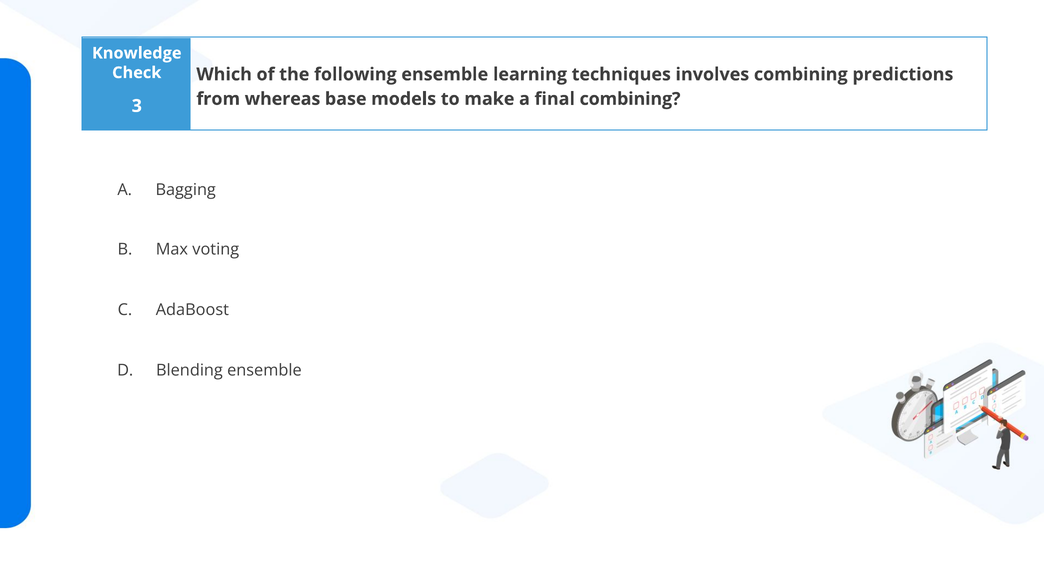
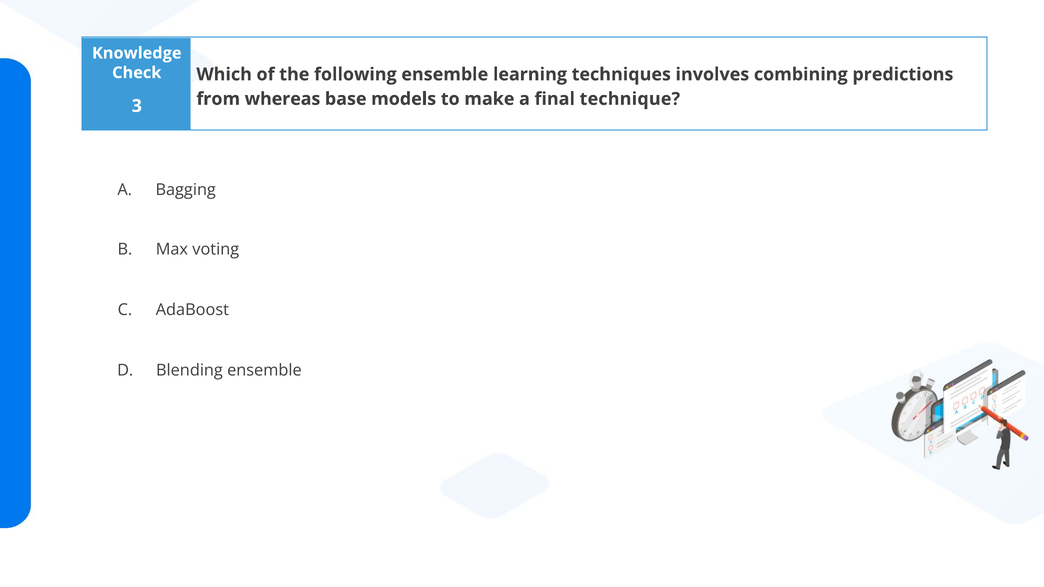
final combining: combining -> technique
